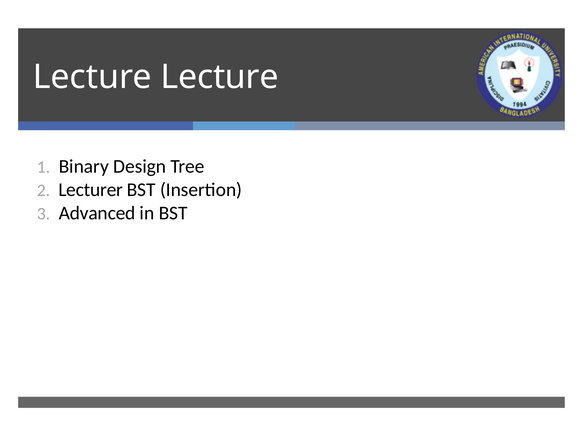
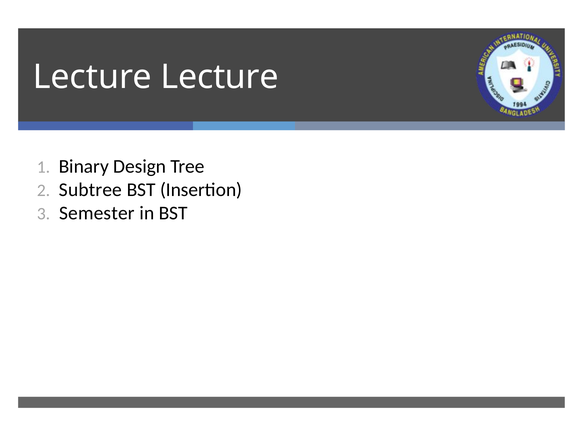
Lecturer: Lecturer -> Subtree
Advanced: Advanced -> Semester
